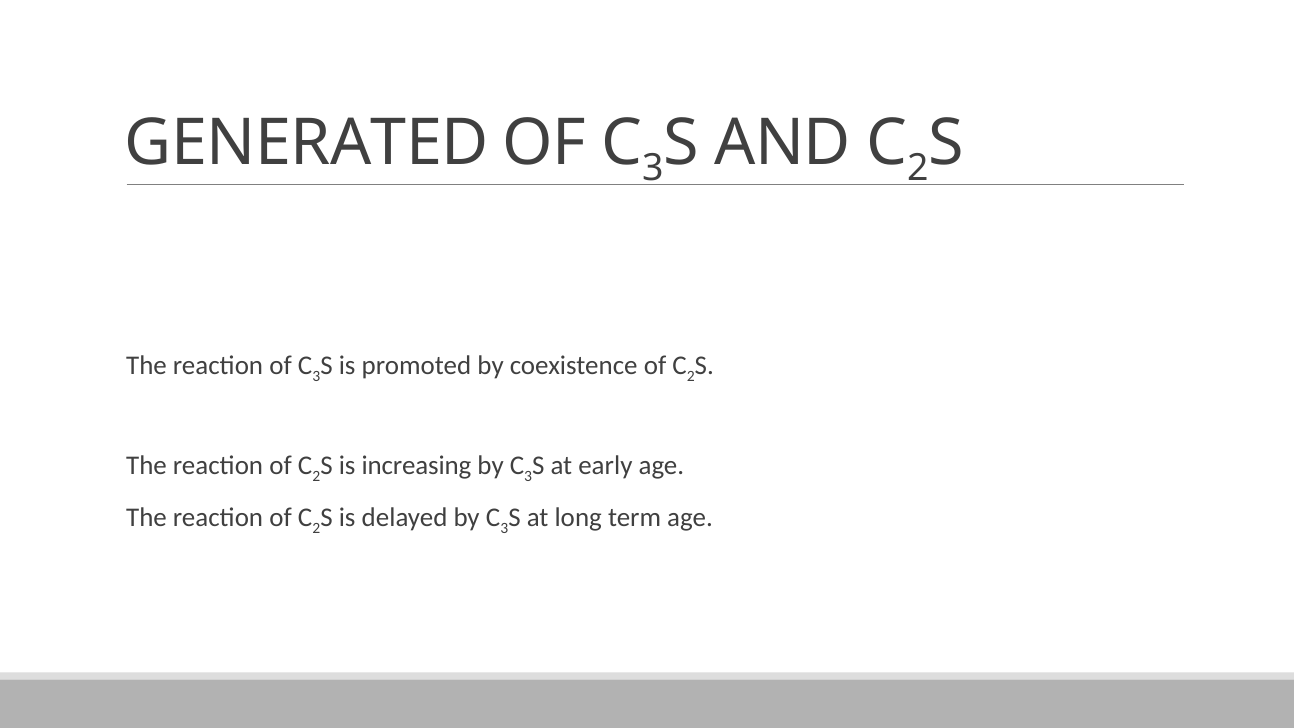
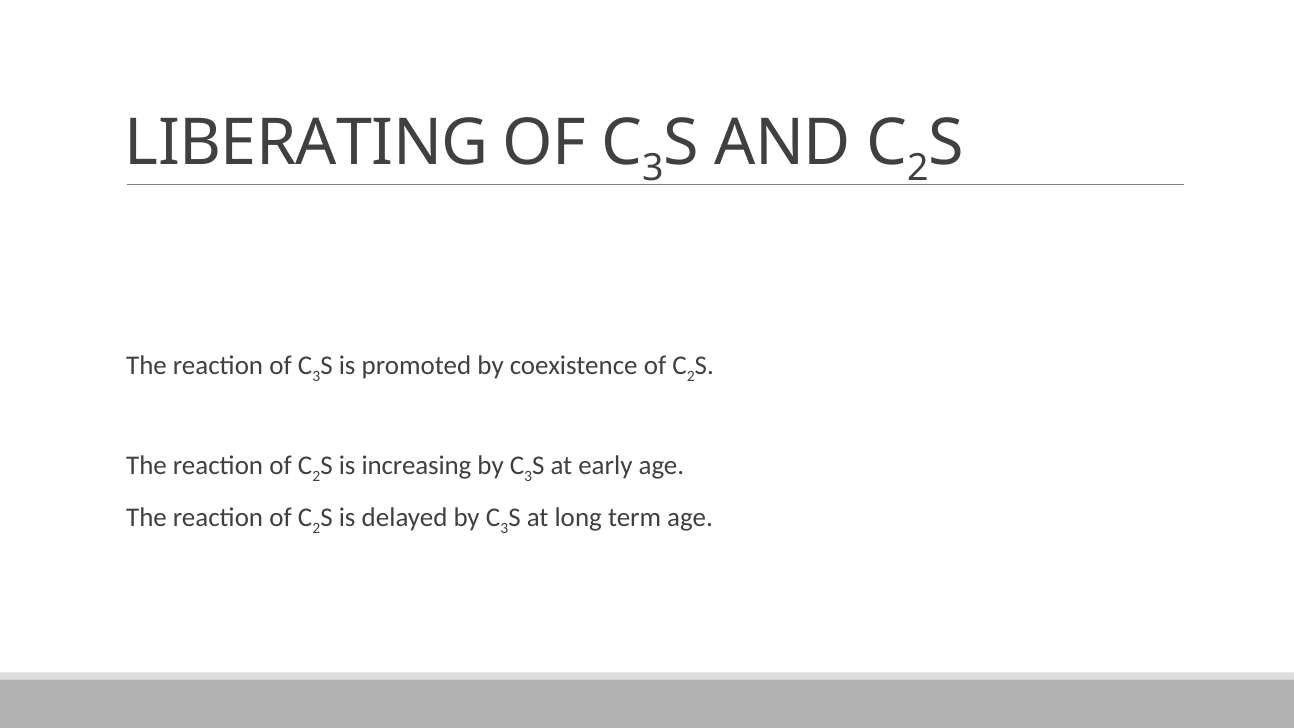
GENERATED: GENERATED -> LIBERATING
